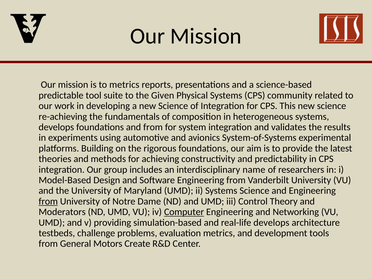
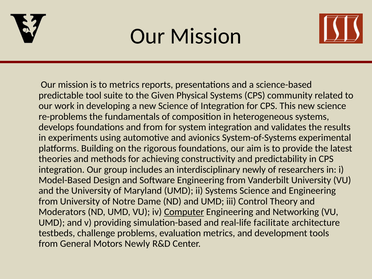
re-achieving: re-achieving -> re-problems
interdisciplinary name: name -> newly
from at (48, 201) underline: present -> none
real-life develops: develops -> facilitate
Motors Create: Create -> Newly
